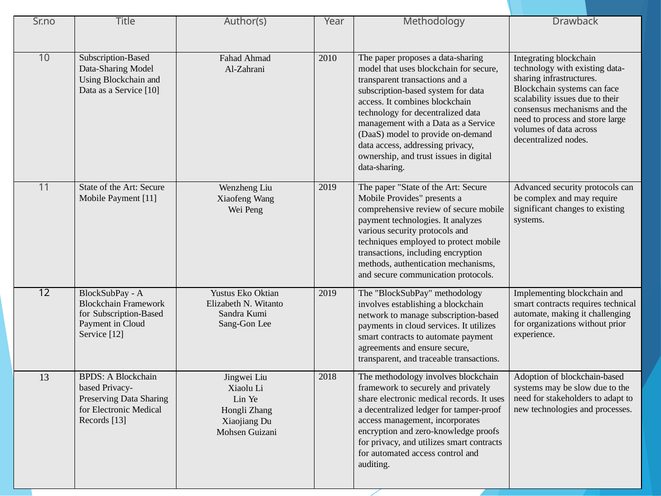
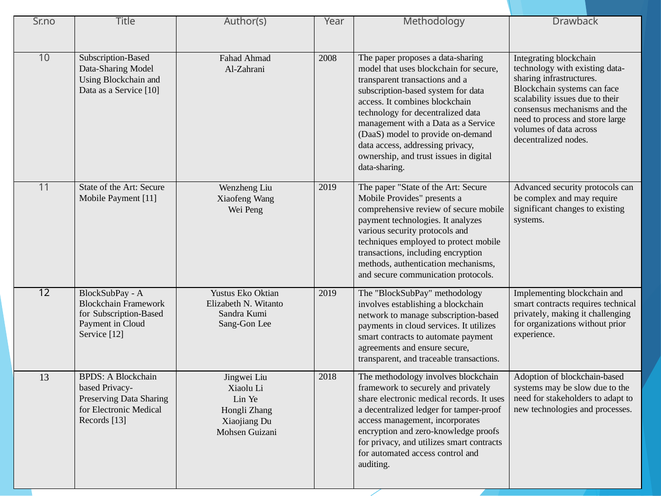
2010: 2010 -> 2008
automate at (532, 314): automate -> privately
